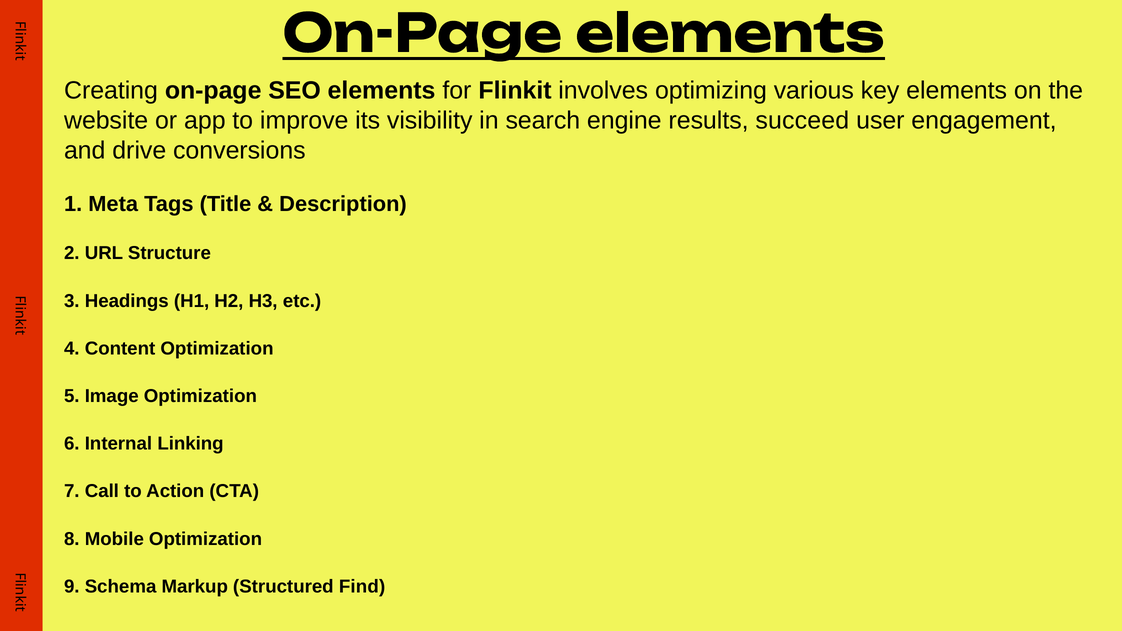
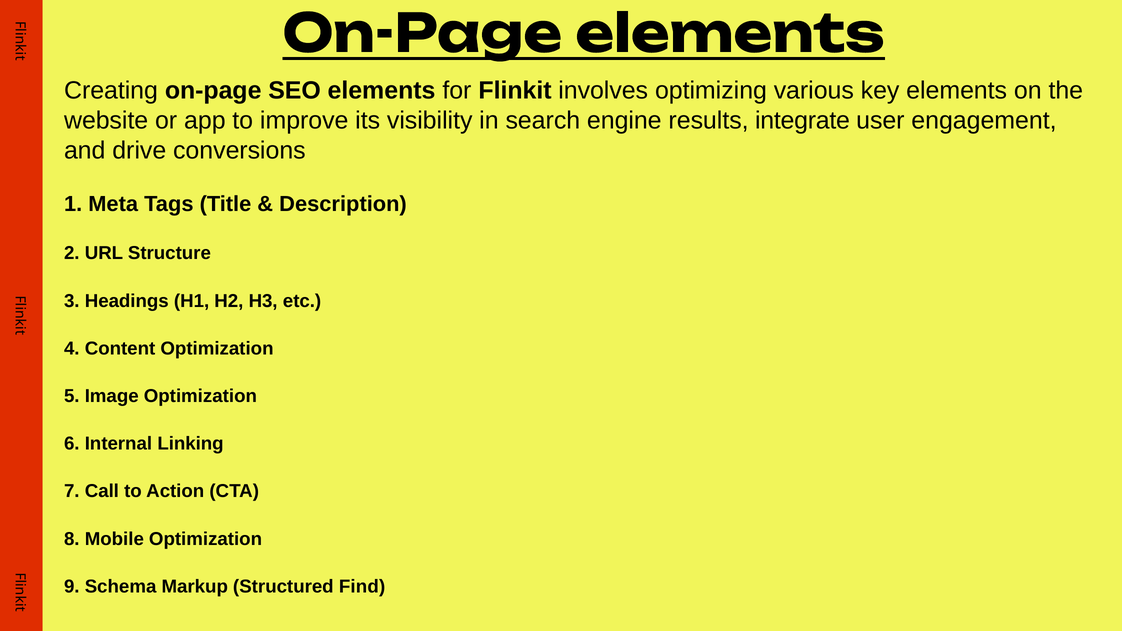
succeed: succeed -> integrate
